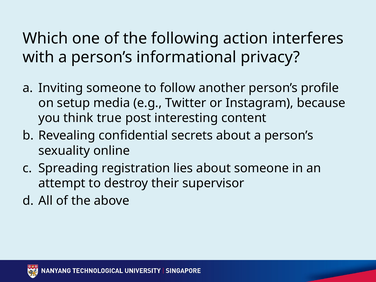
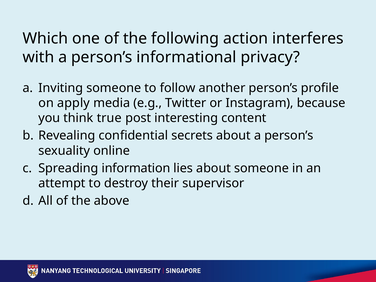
setup: setup -> apply
registration: registration -> information
